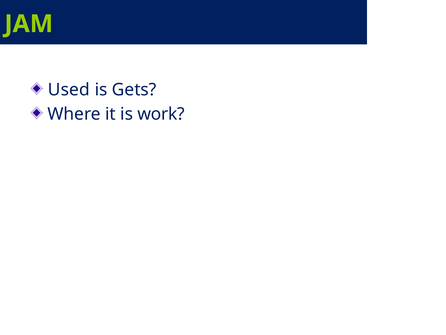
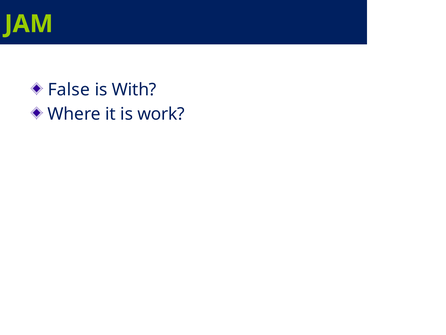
Used: Used -> False
Gets: Gets -> With
